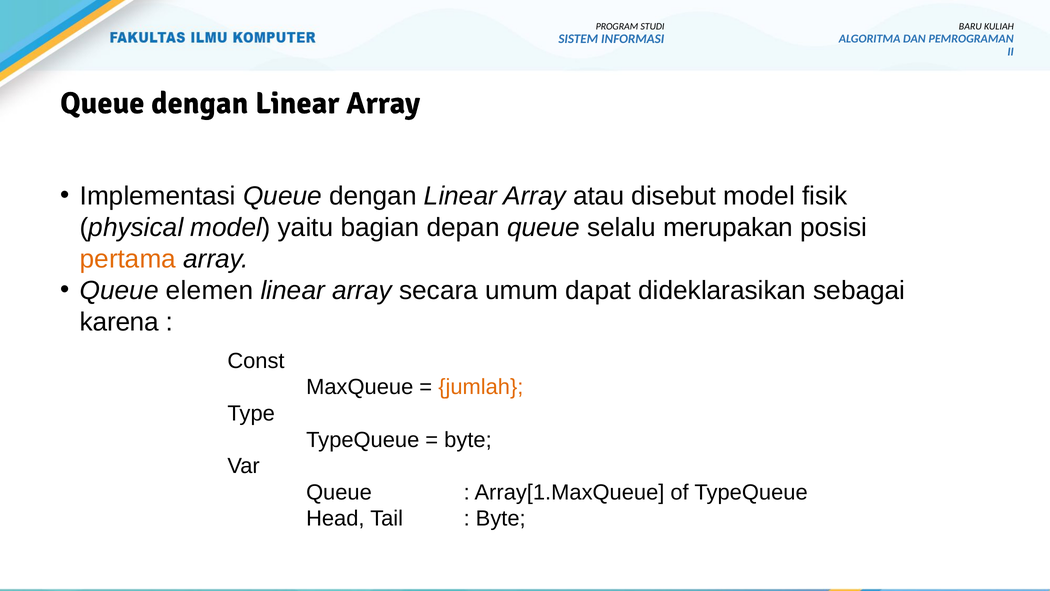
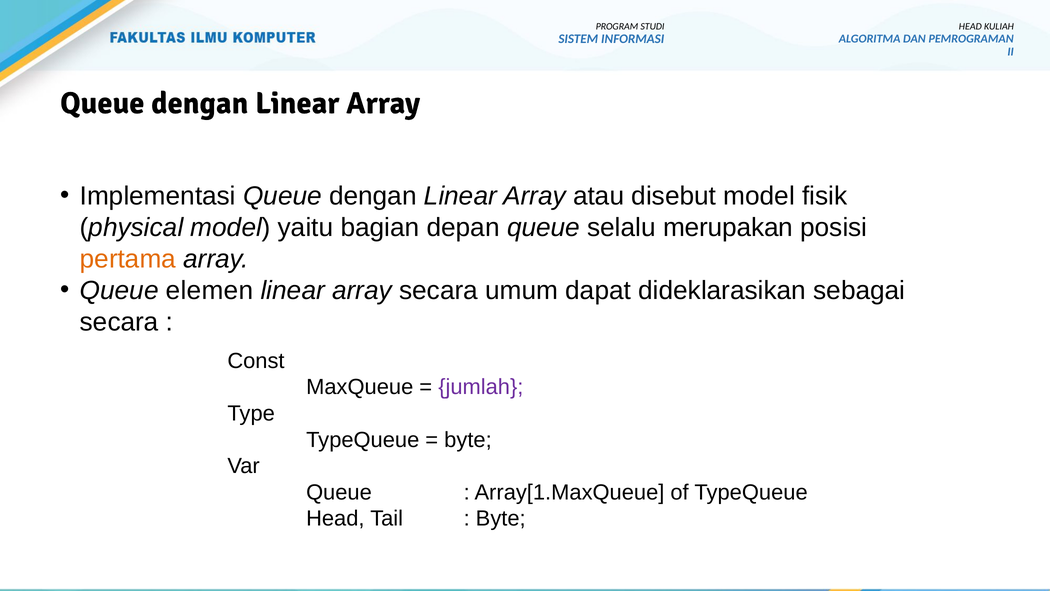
BARU at (970, 27): BARU -> HEAD
karena at (119, 322): karena -> secara
jumlah colour: orange -> purple
